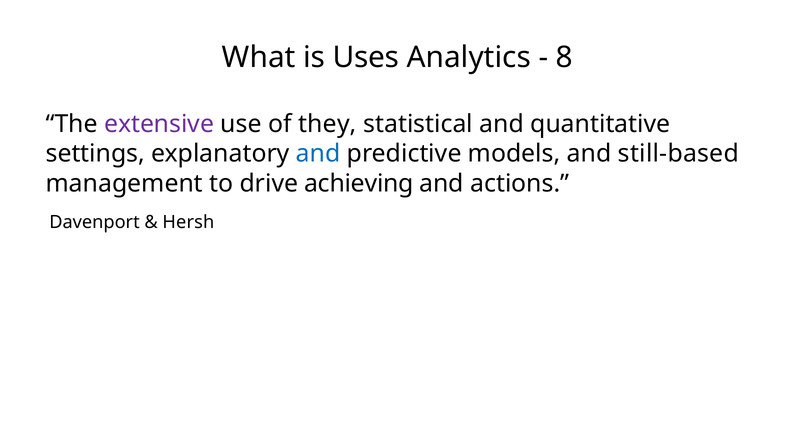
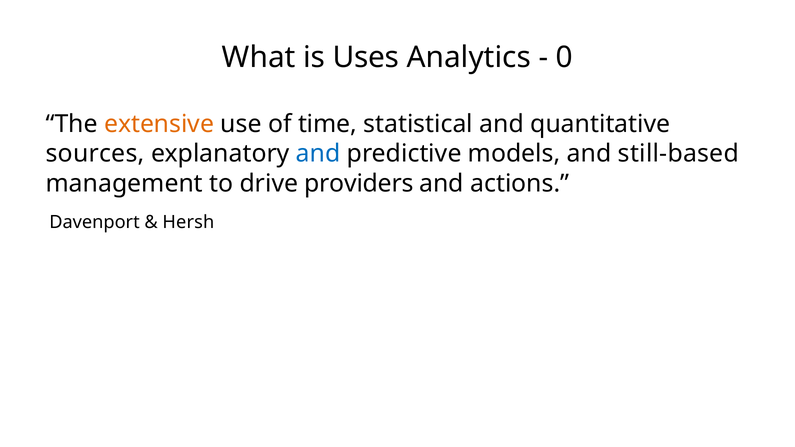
8: 8 -> 0
extensive colour: purple -> orange
they: they -> time
settings: settings -> sources
achieving: achieving -> providers
